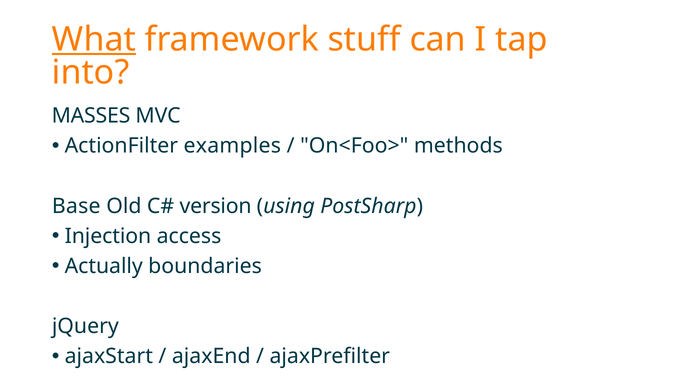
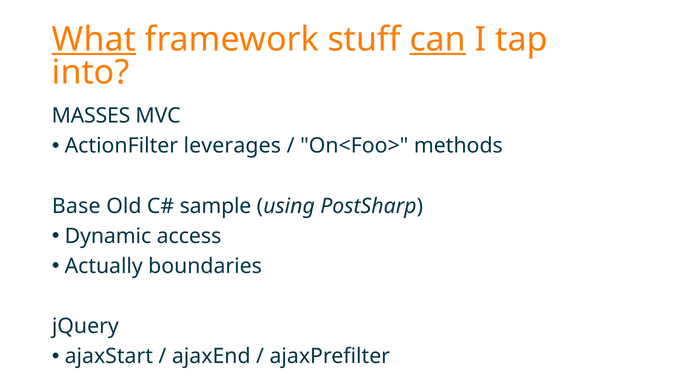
can underline: none -> present
examples: examples -> leverages
version: version -> sample
Injection: Injection -> Dynamic
